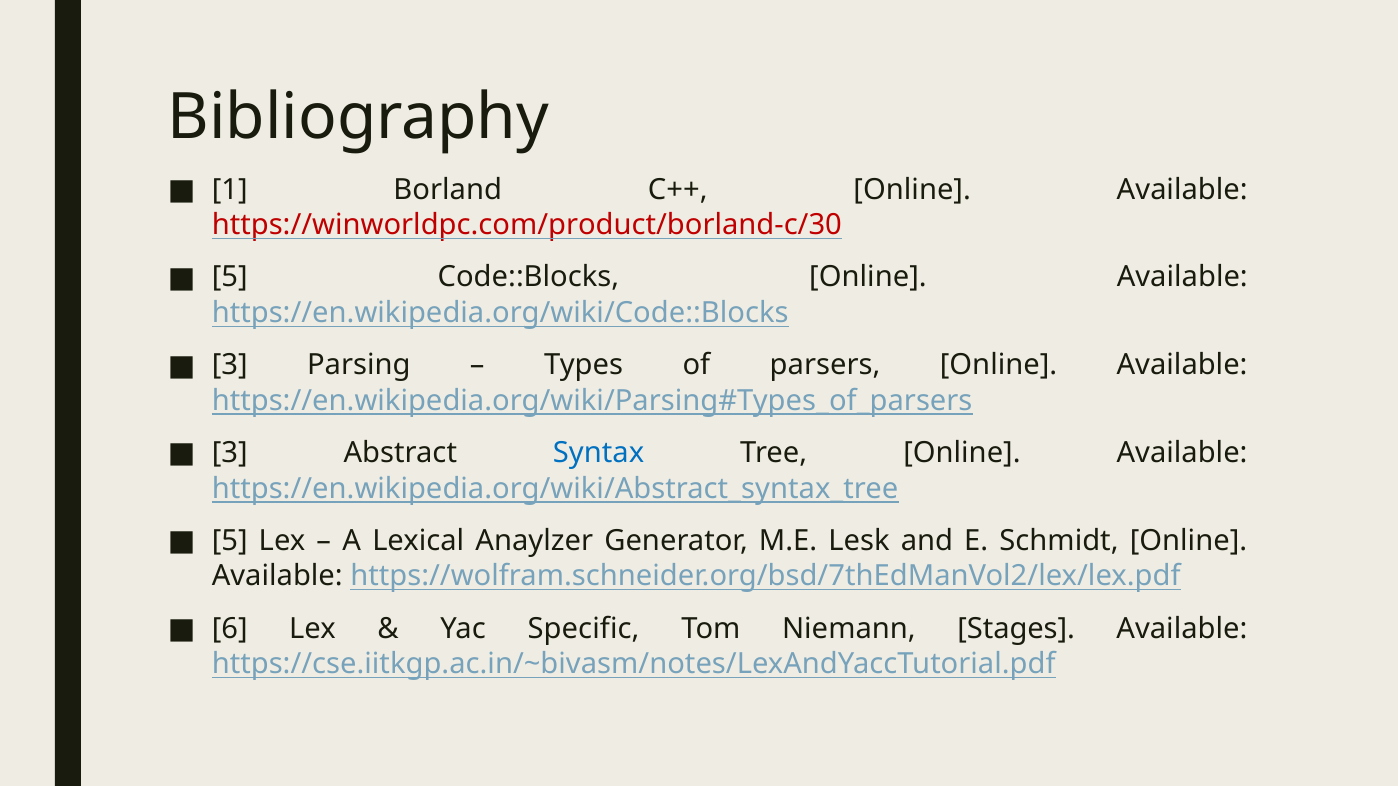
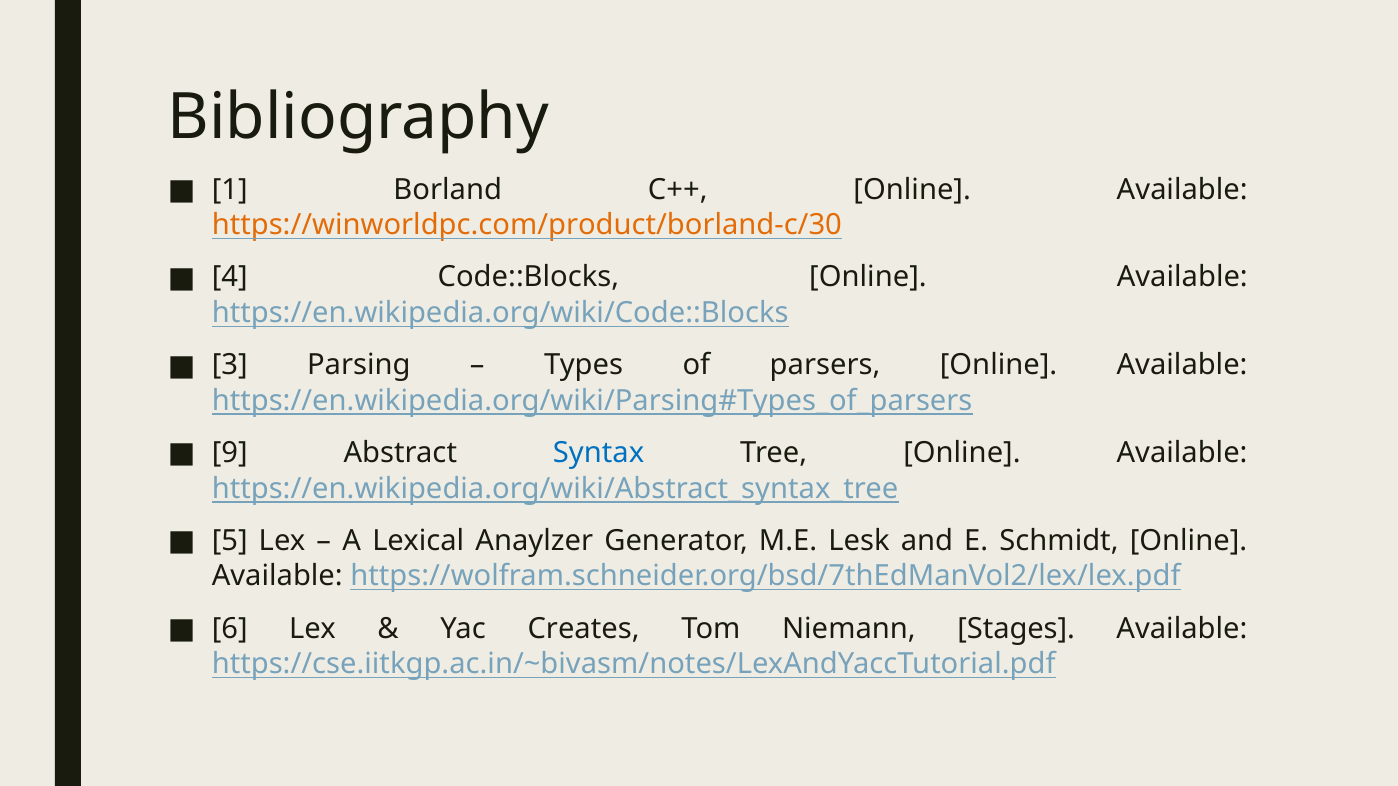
https://winworldpc.com/product/borland-c/30 colour: red -> orange
5 at (230, 277): 5 -> 4
3 at (230, 453): 3 -> 9
Specific: Specific -> Creates
